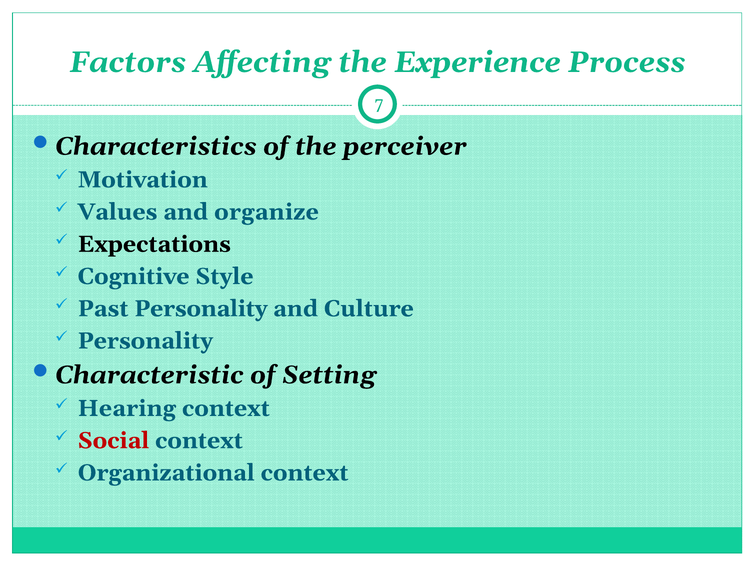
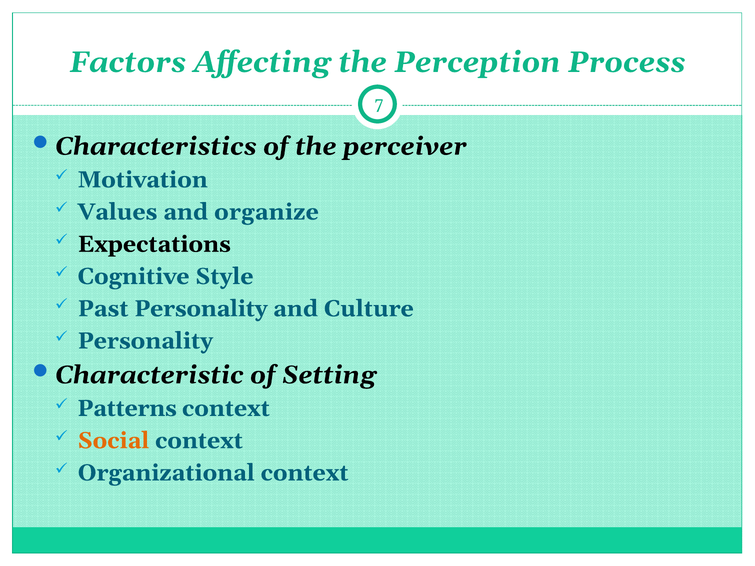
Experience: Experience -> Perception
Hearing: Hearing -> Patterns
Social colour: red -> orange
